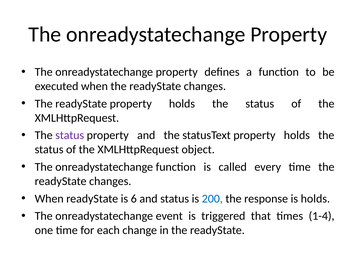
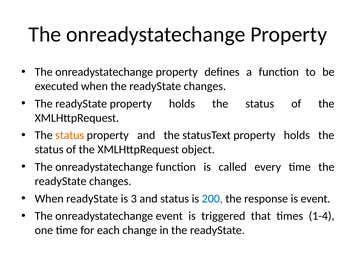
status at (70, 135) colour: purple -> orange
6: 6 -> 3
is holds: holds -> event
